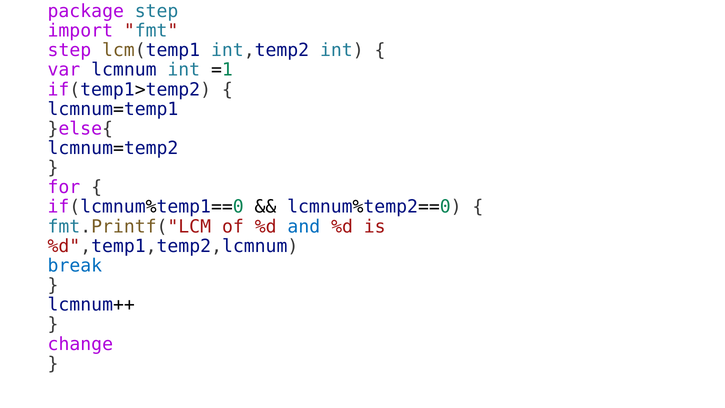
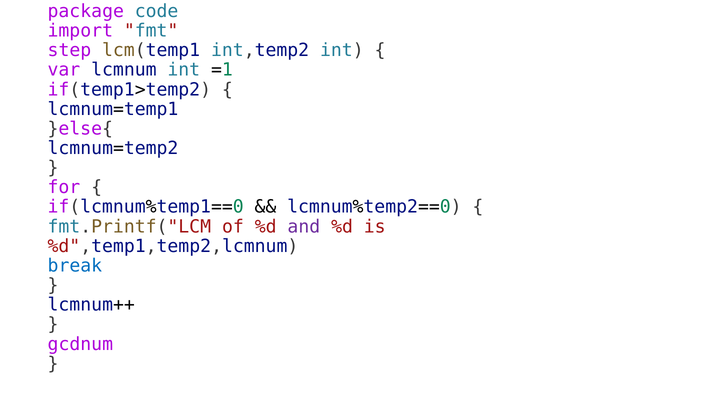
package step: step -> code
and colour: blue -> purple
change: change -> gcdnum
